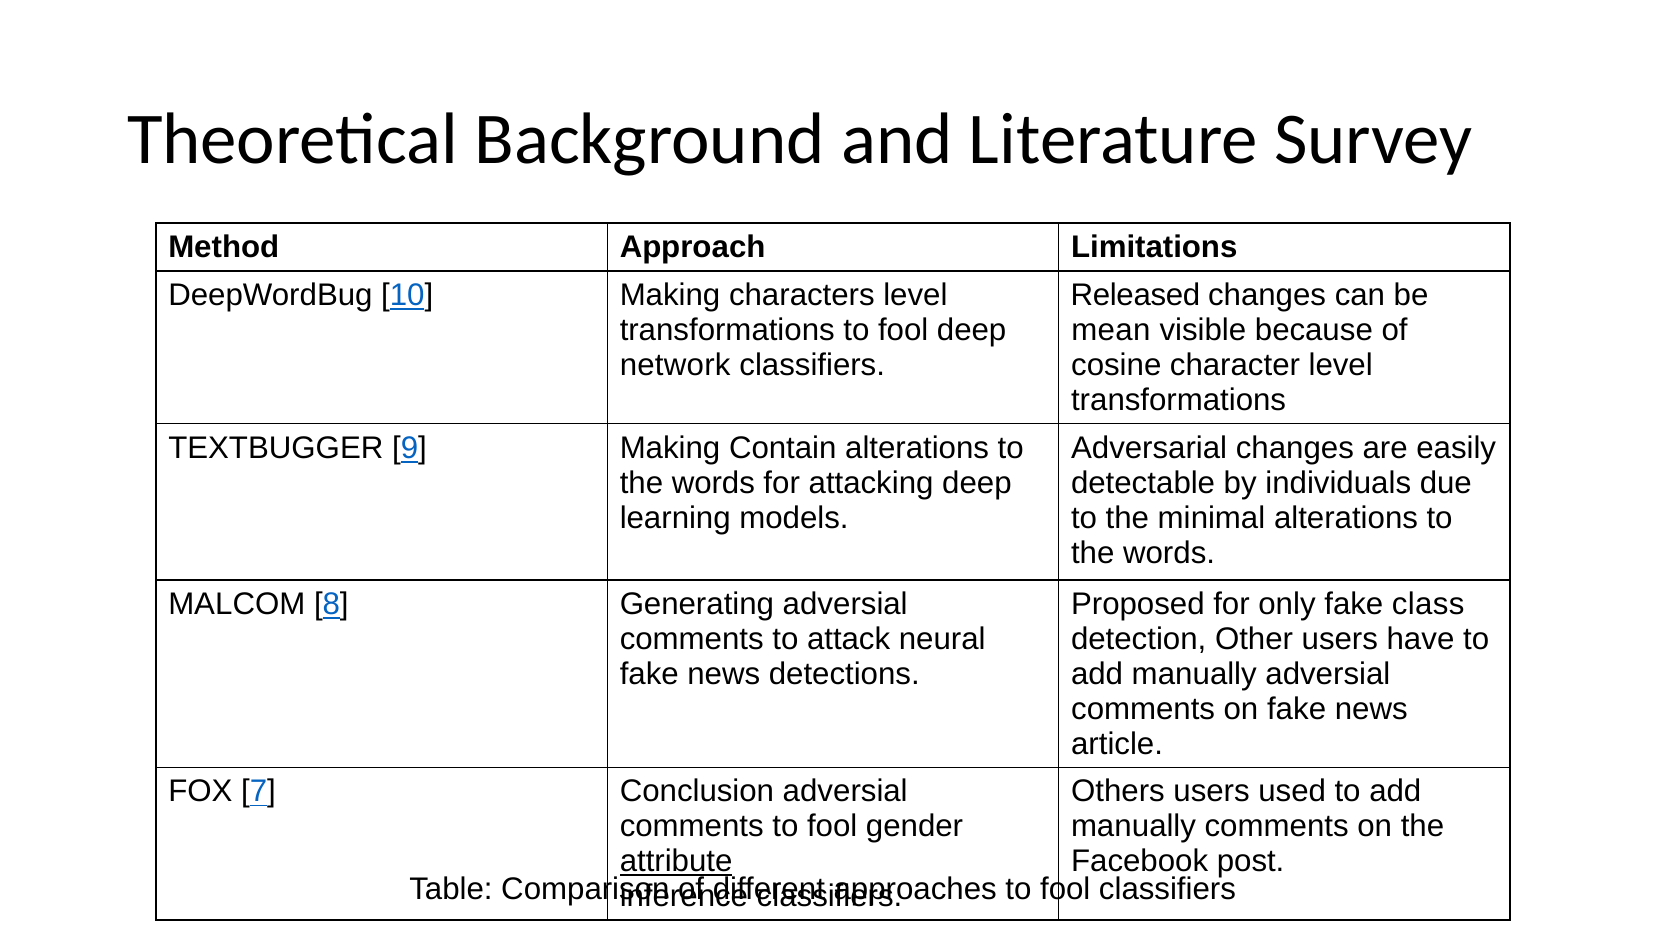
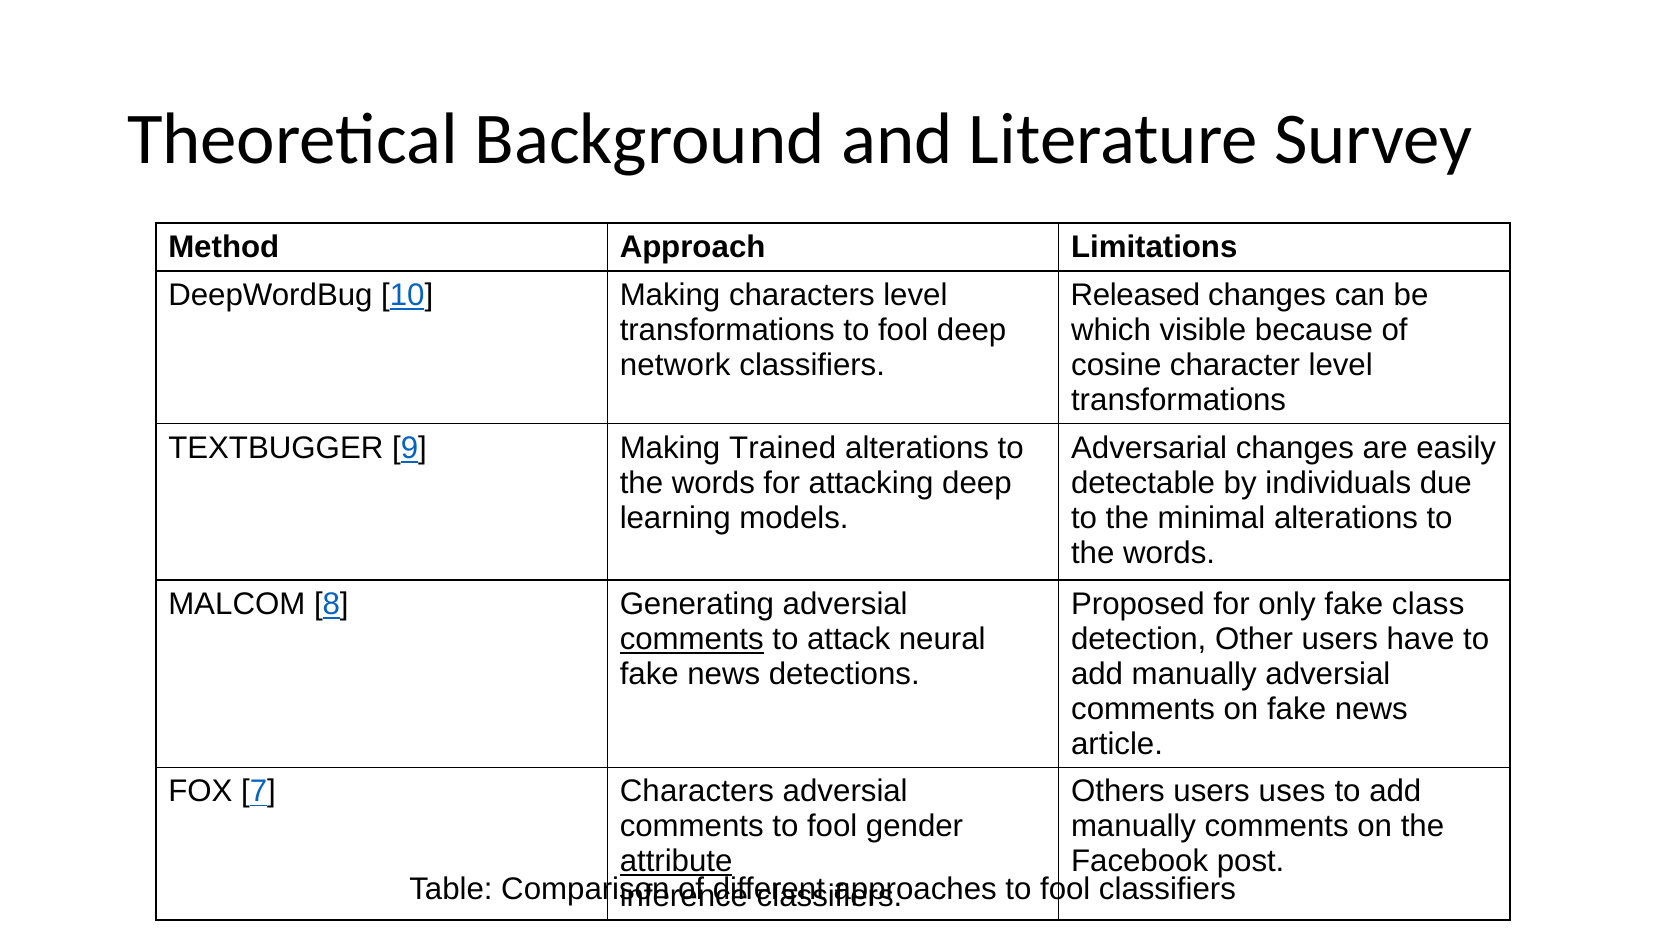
mean: mean -> which
Contain: Contain -> Trained
comments at (692, 639) underline: none -> present
7 Conclusion: Conclusion -> Characters
used: used -> uses
